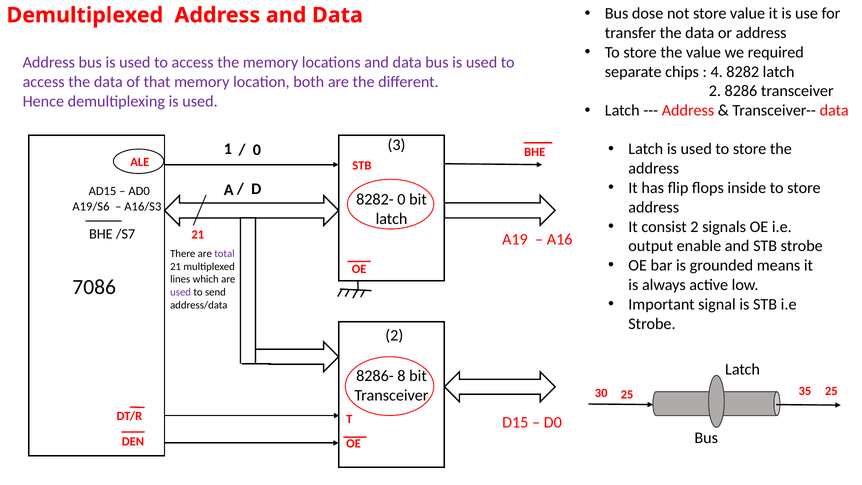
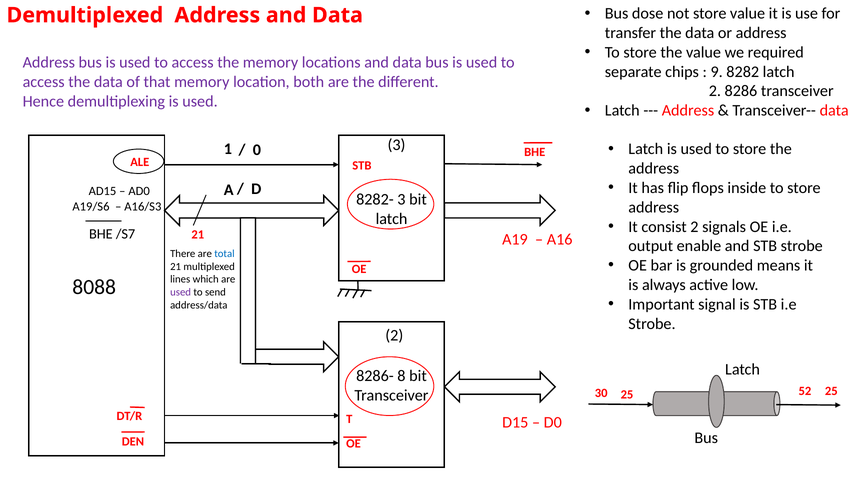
4: 4 -> 9
8282- 0: 0 -> 3
total colour: purple -> blue
7086: 7086 -> 8088
35: 35 -> 52
